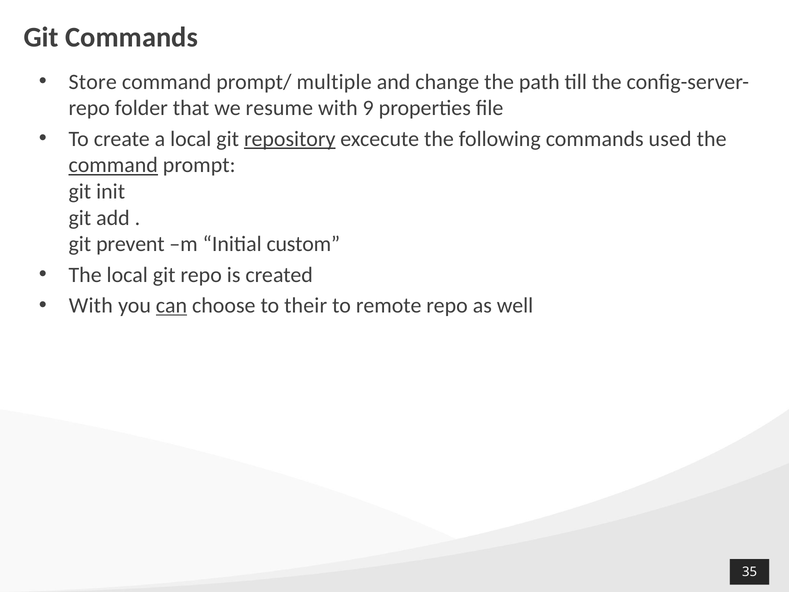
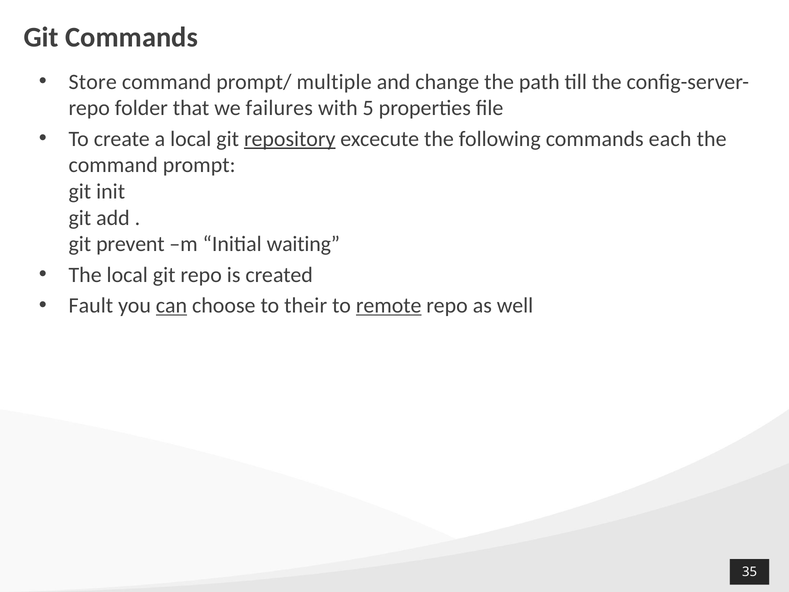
resume: resume -> failures
9: 9 -> 5
used: used -> each
command at (113, 165) underline: present -> none
custom: custom -> waiting
With at (91, 305): With -> Fault
remote underline: none -> present
